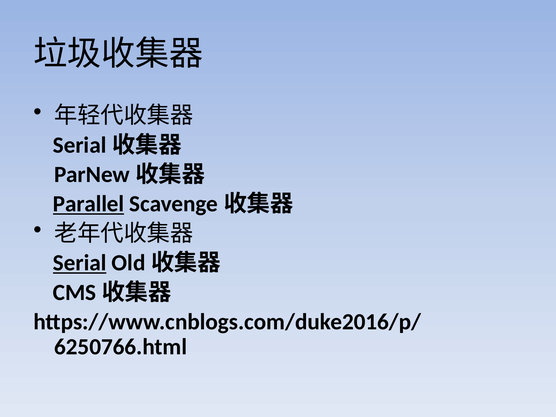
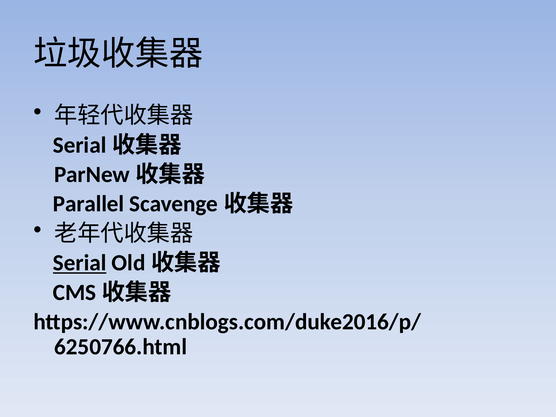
Parallel underline: present -> none
